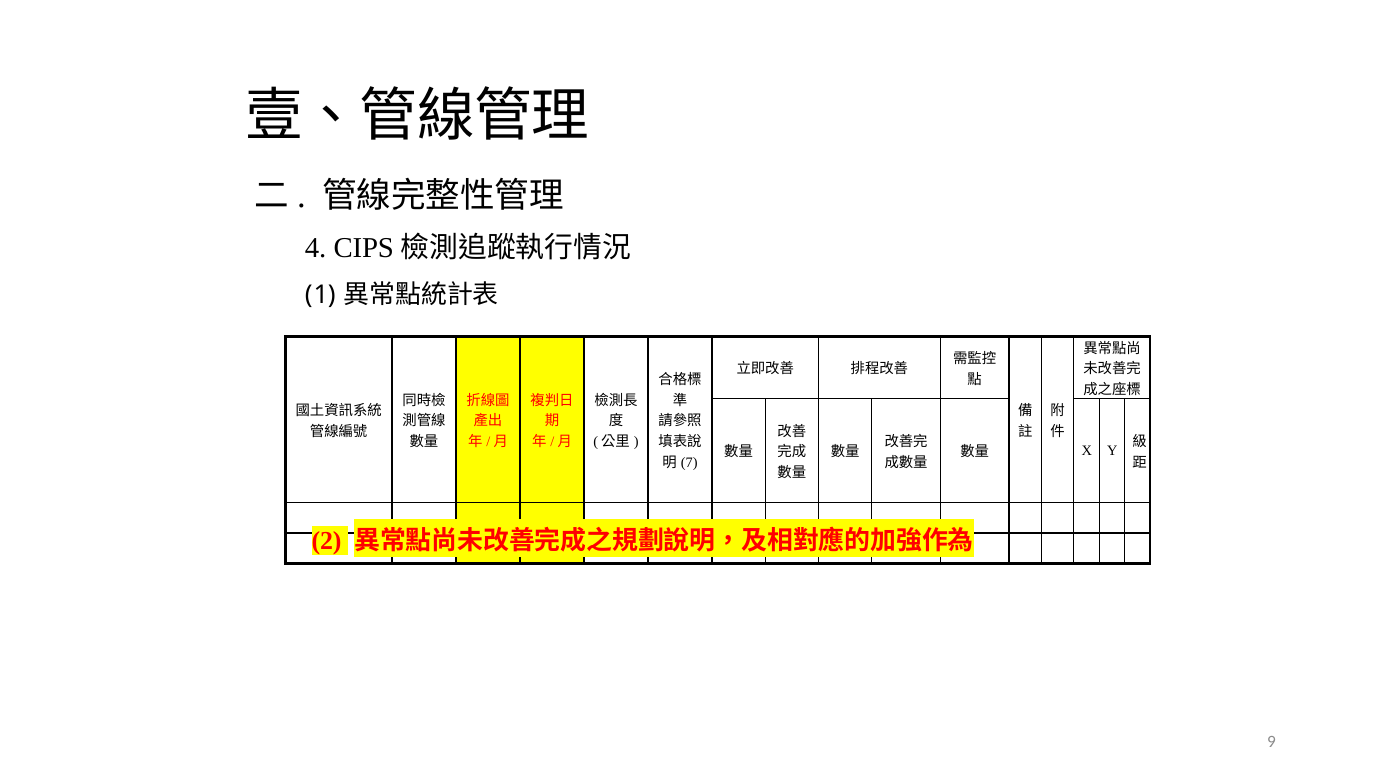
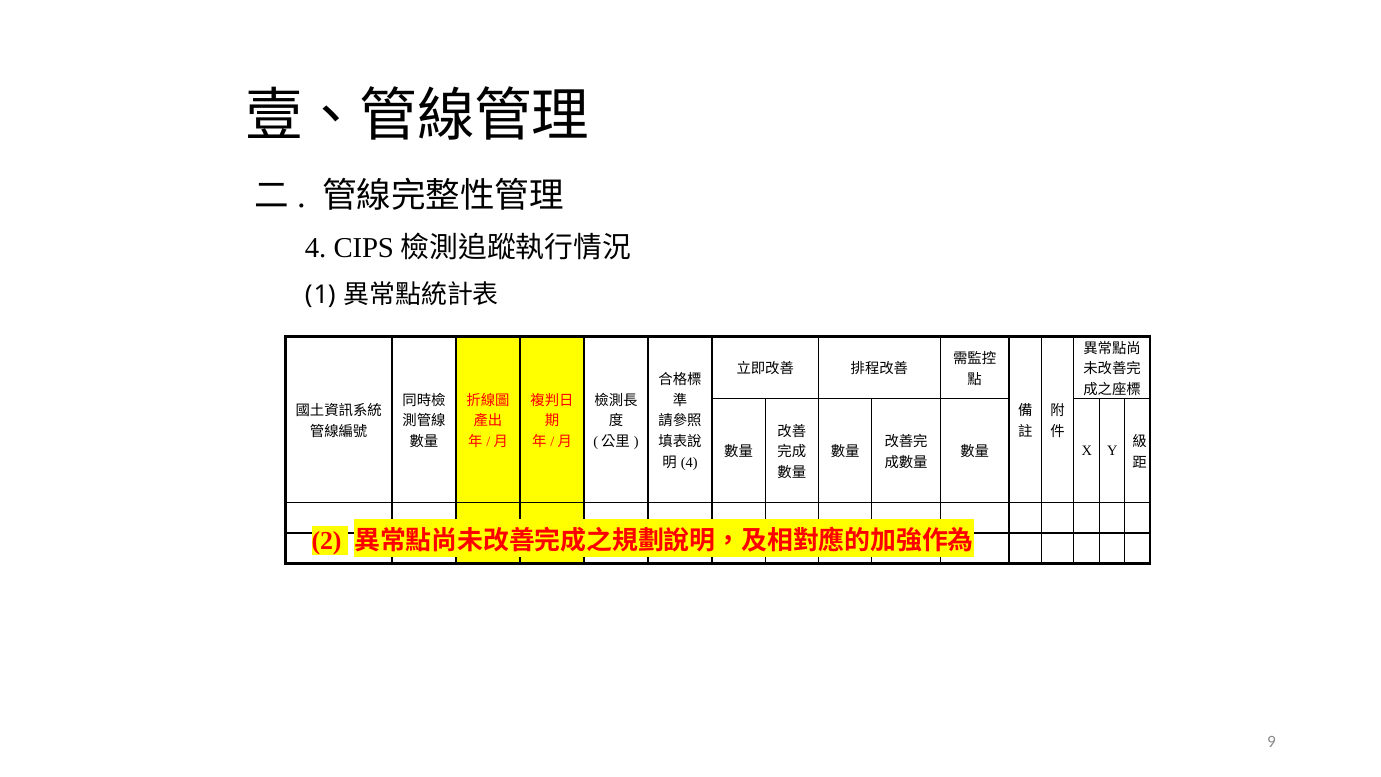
7 at (689, 462): 7 -> 4
